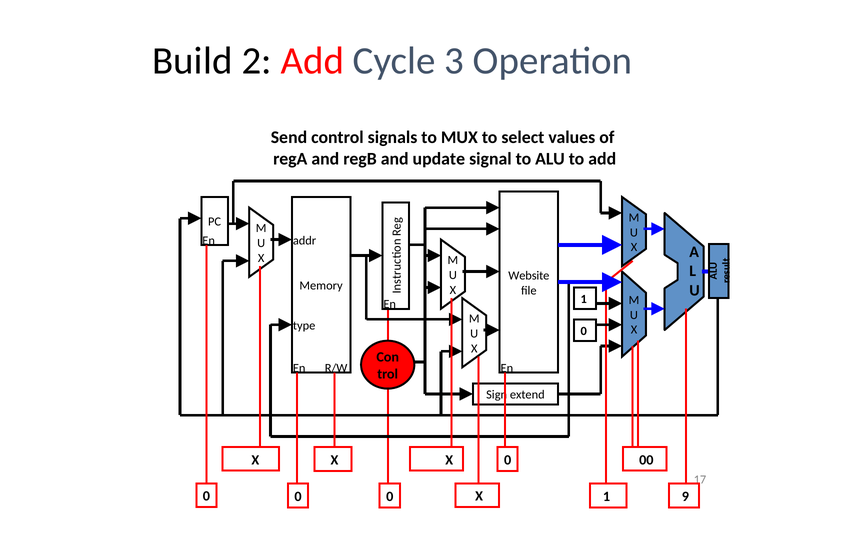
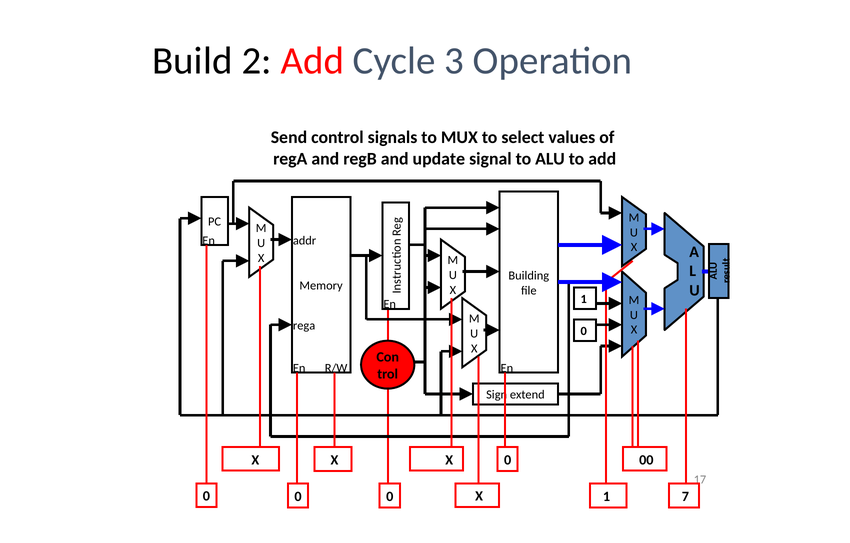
Website: Website -> Building
type at (304, 326): type -> rega
9: 9 -> 7
